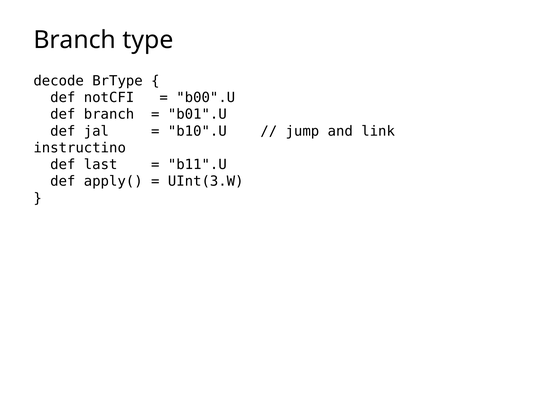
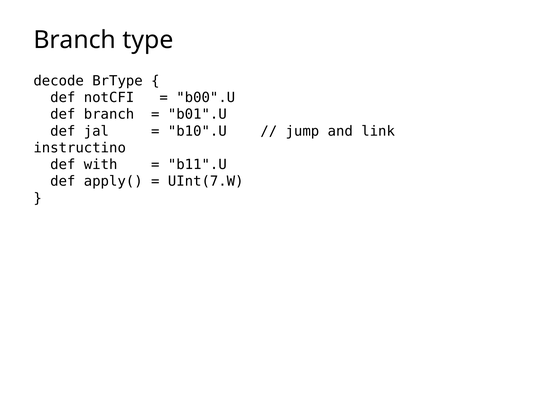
last: last -> with
UInt(3.W: UInt(3.W -> UInt(7.W
